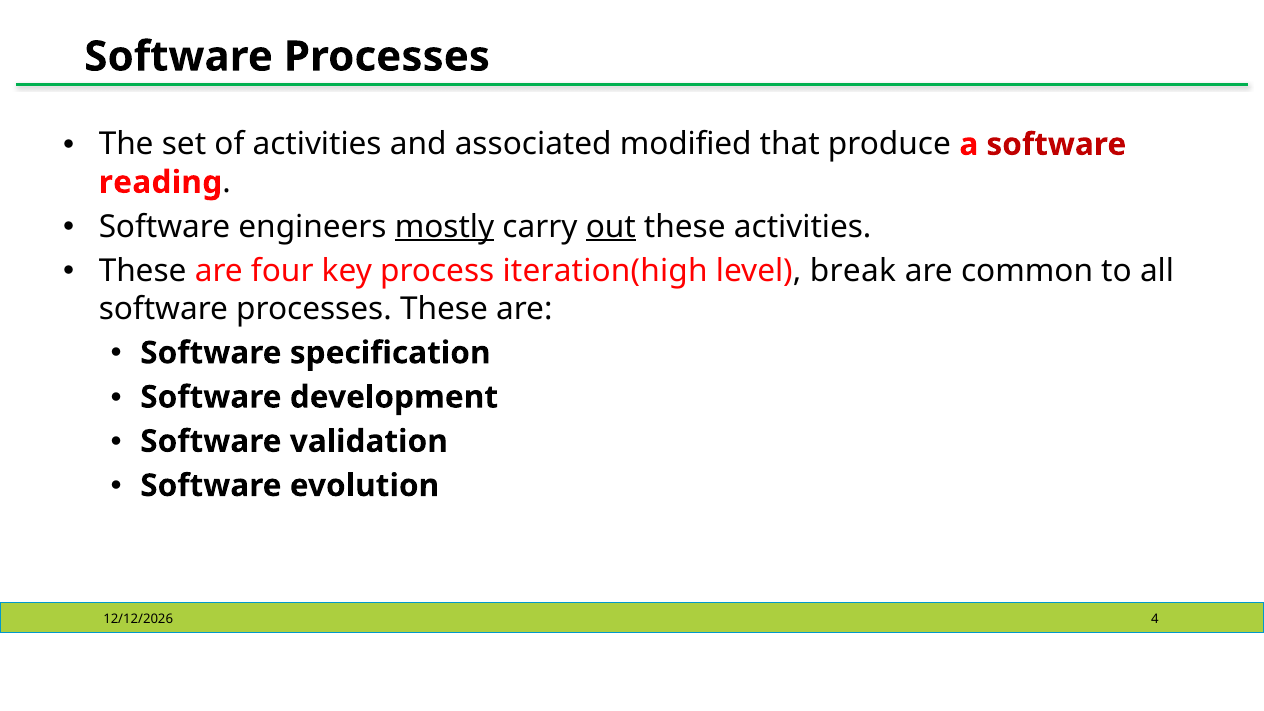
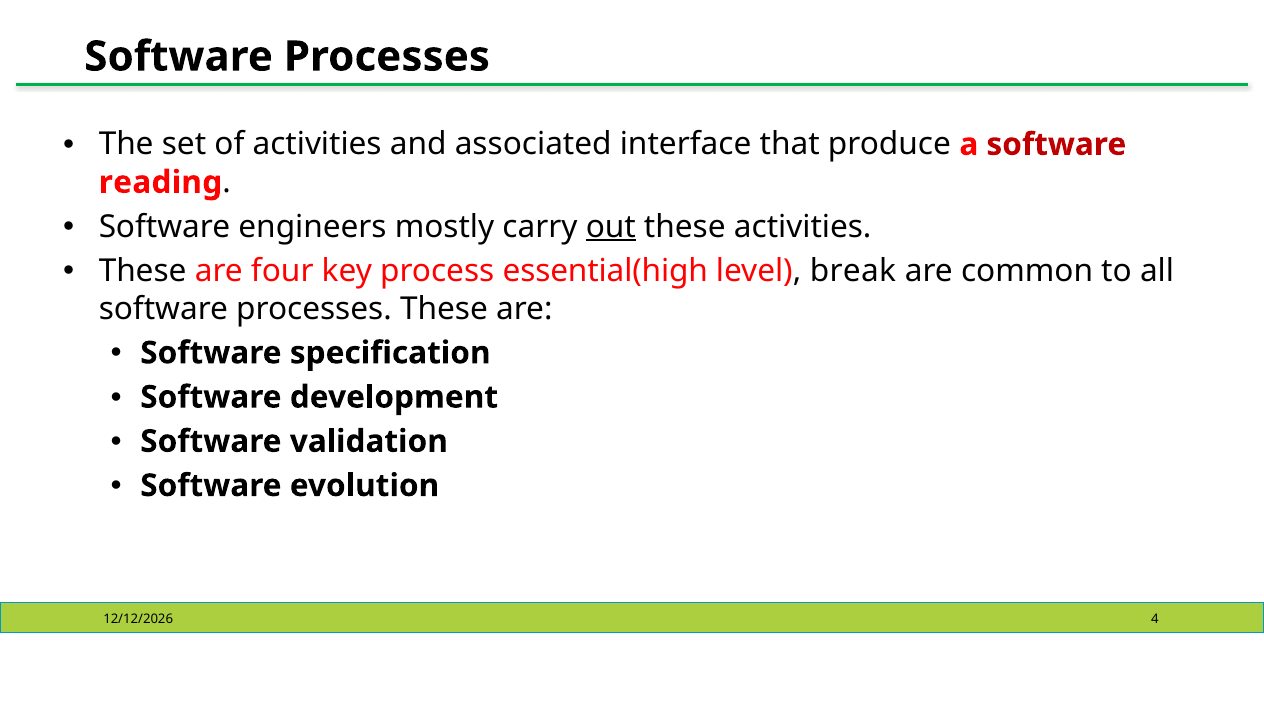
modified: modified -> interface
mostly underline: present -> none
iteration(high: iteration(high -> essential(high
